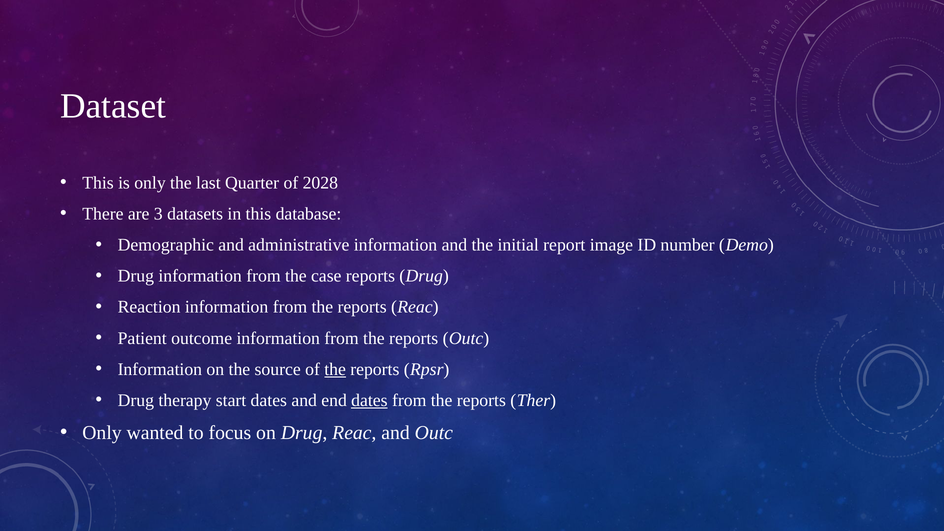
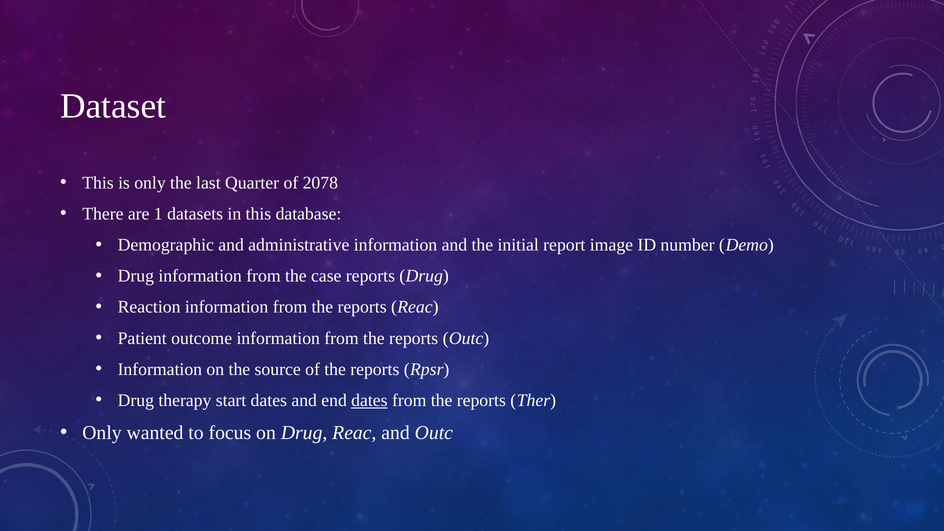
2028: 2028 -> 2078
3: 3 -> 1
the at (335, 369) underline: present -> none
